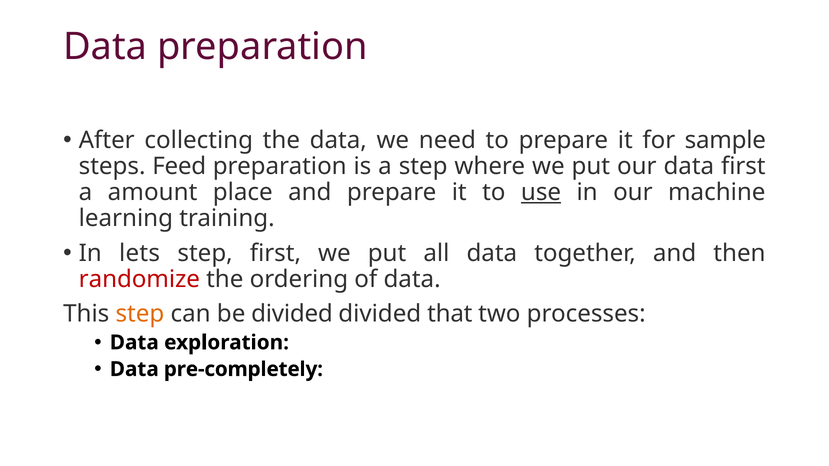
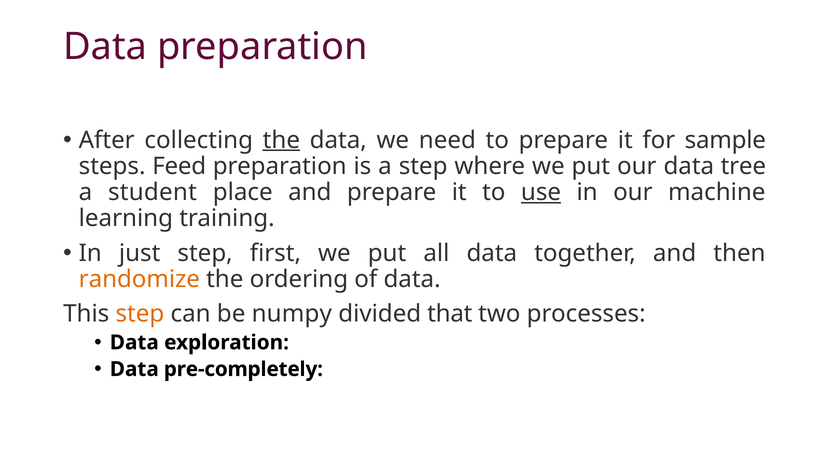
the at (281, 140) underline: none -> present
data first: first -> tree
amount: amount -> student
lets: lets -> just
randomize colour: red -> orange
be divided: divided -> numpy
